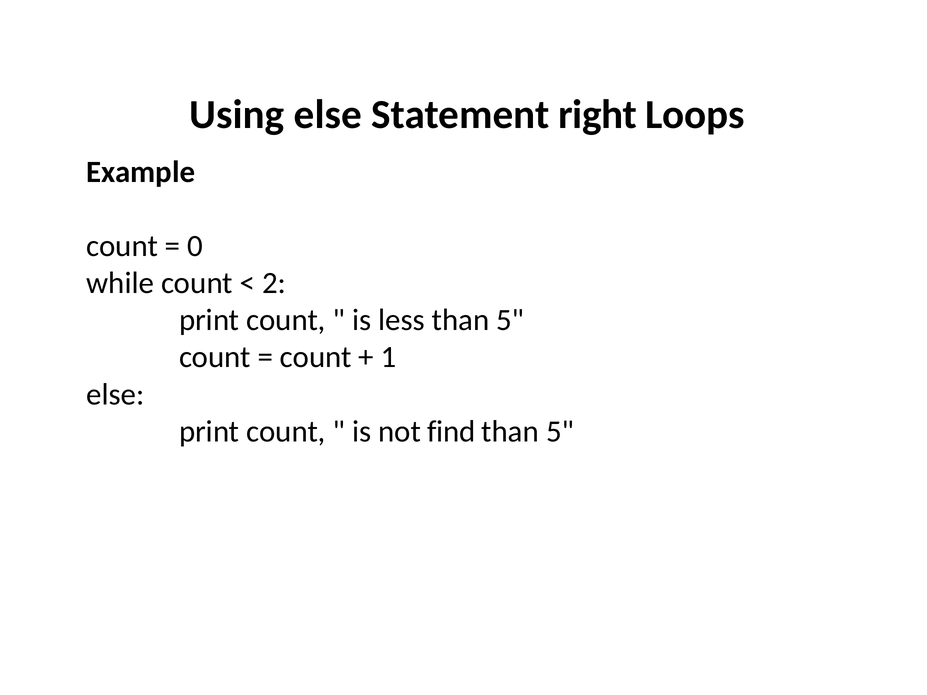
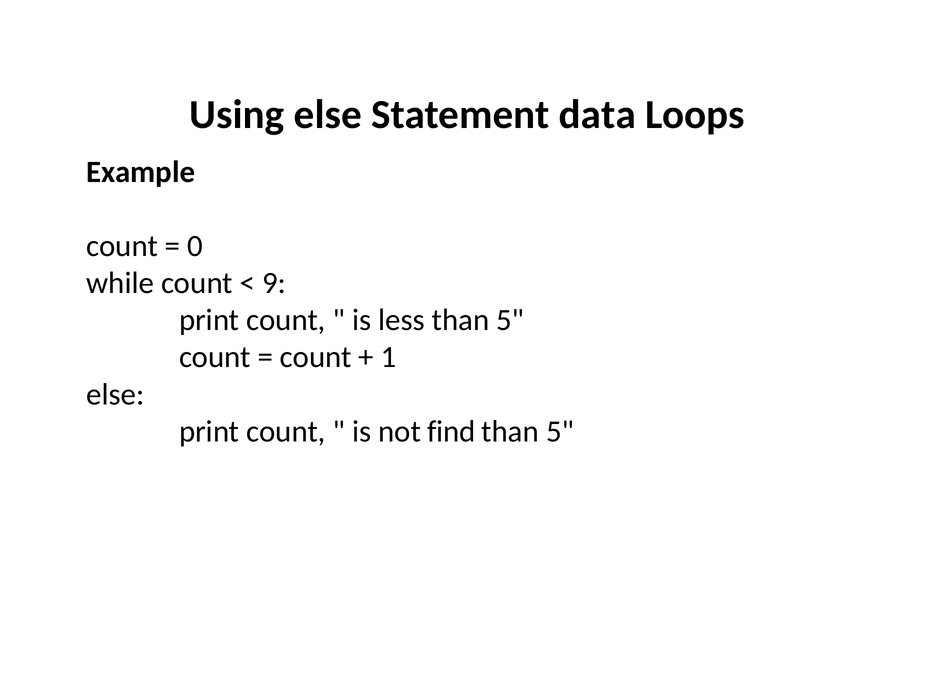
right: right -> data
2: 2 -> 9
